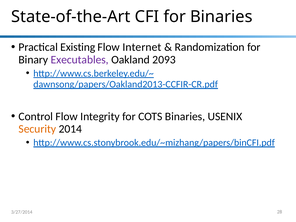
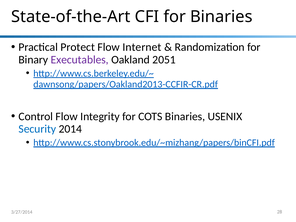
Existing: Existing -> Protect
2093: 2093 -> 2051
Security colour: orange -> blue
